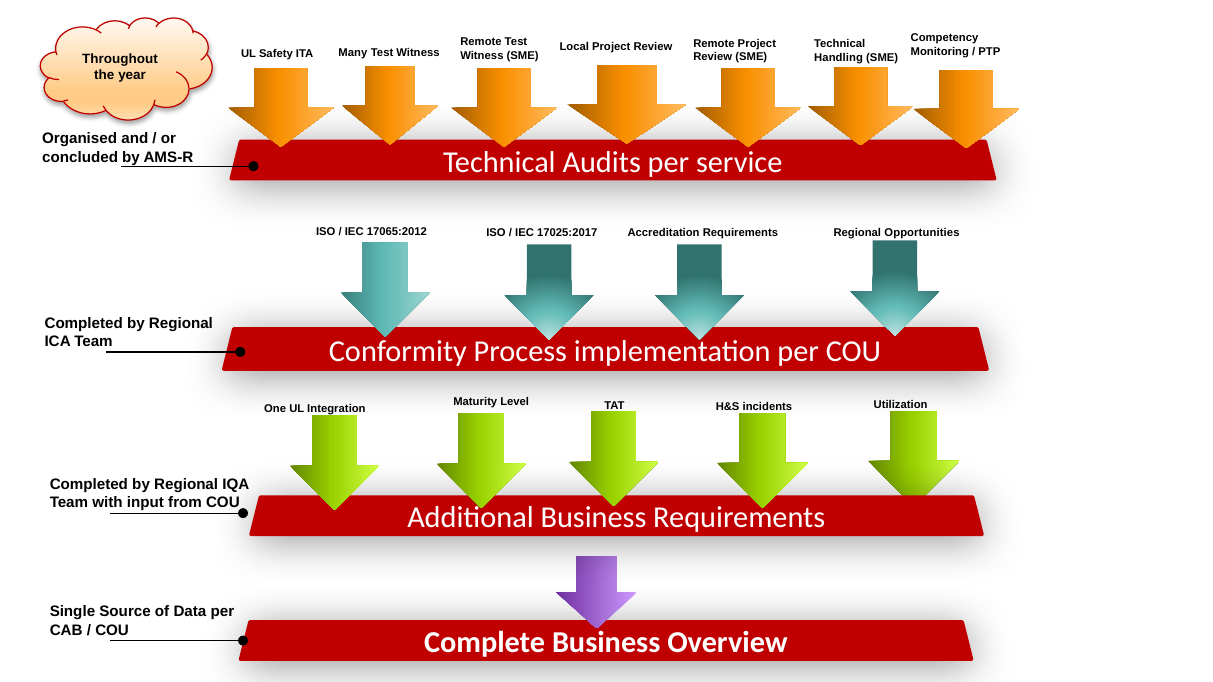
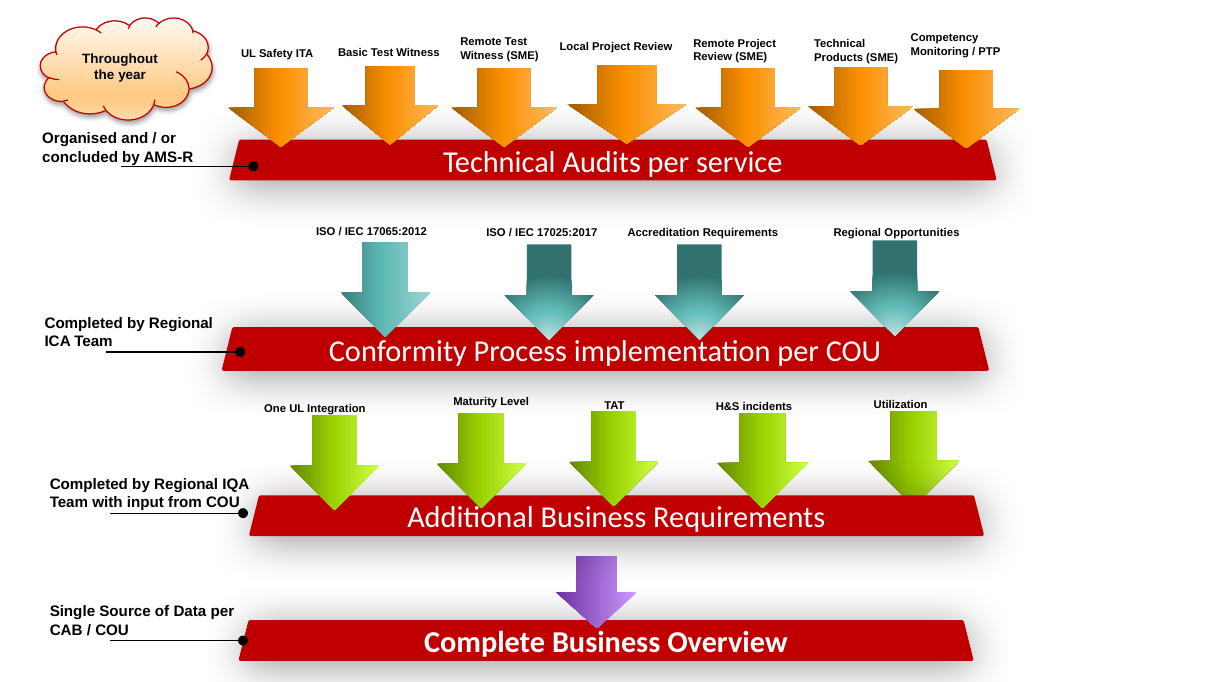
Many: Many -> Basic
Handling: Handling -> Products
